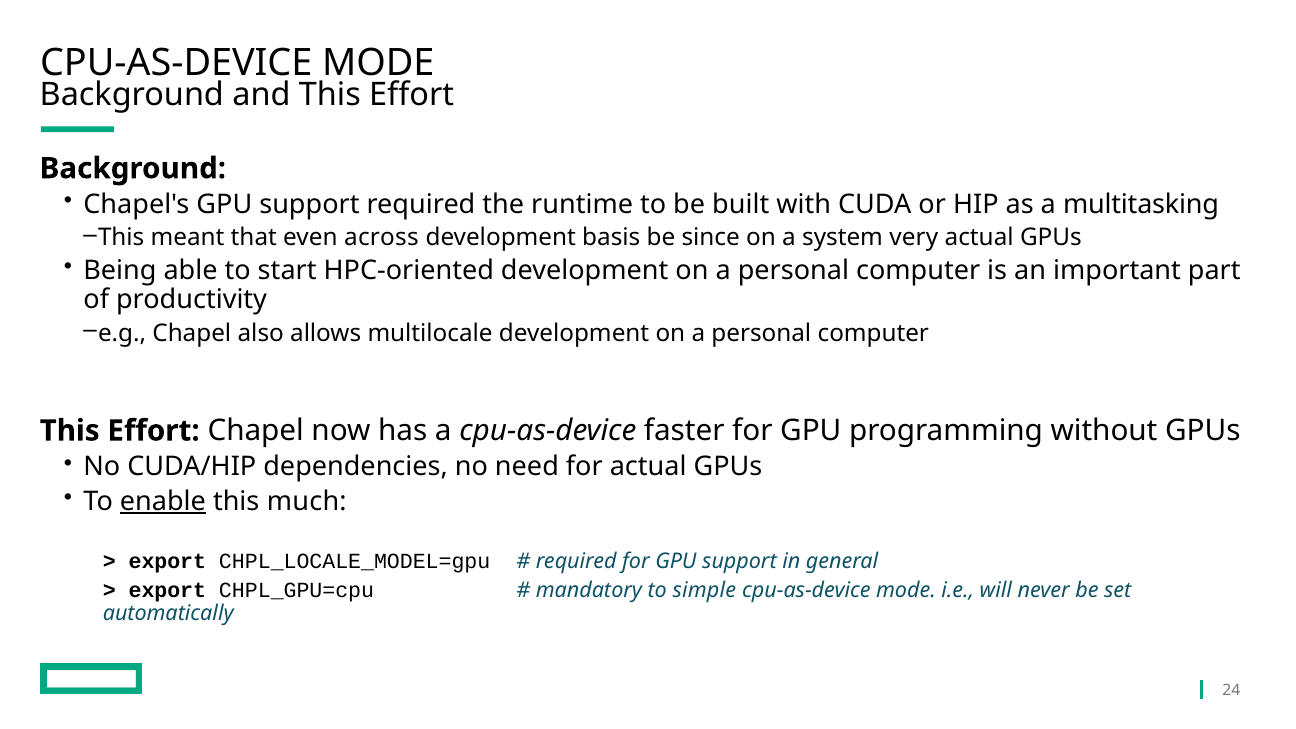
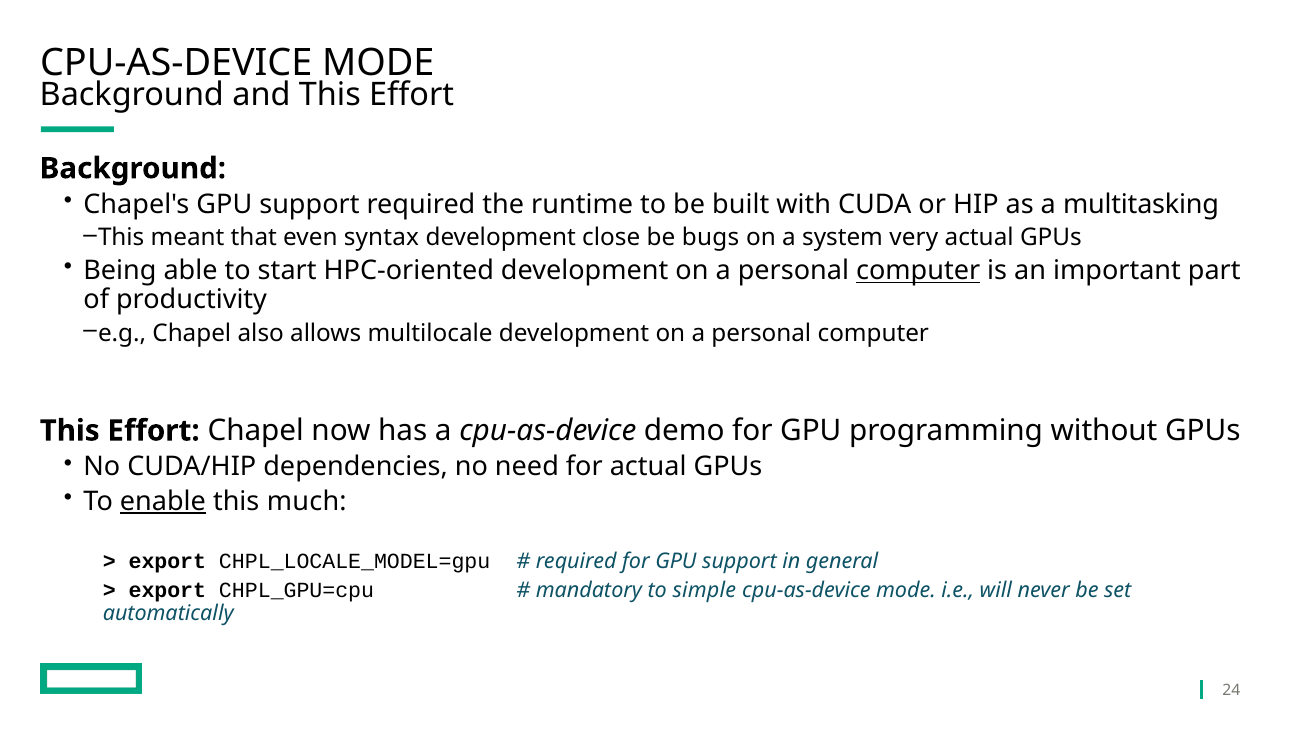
across: across -> syntax
basis: basis -> close
since: since -> bugs
computer at (918, 271) underline: none -> present
faster: faster -> demo
